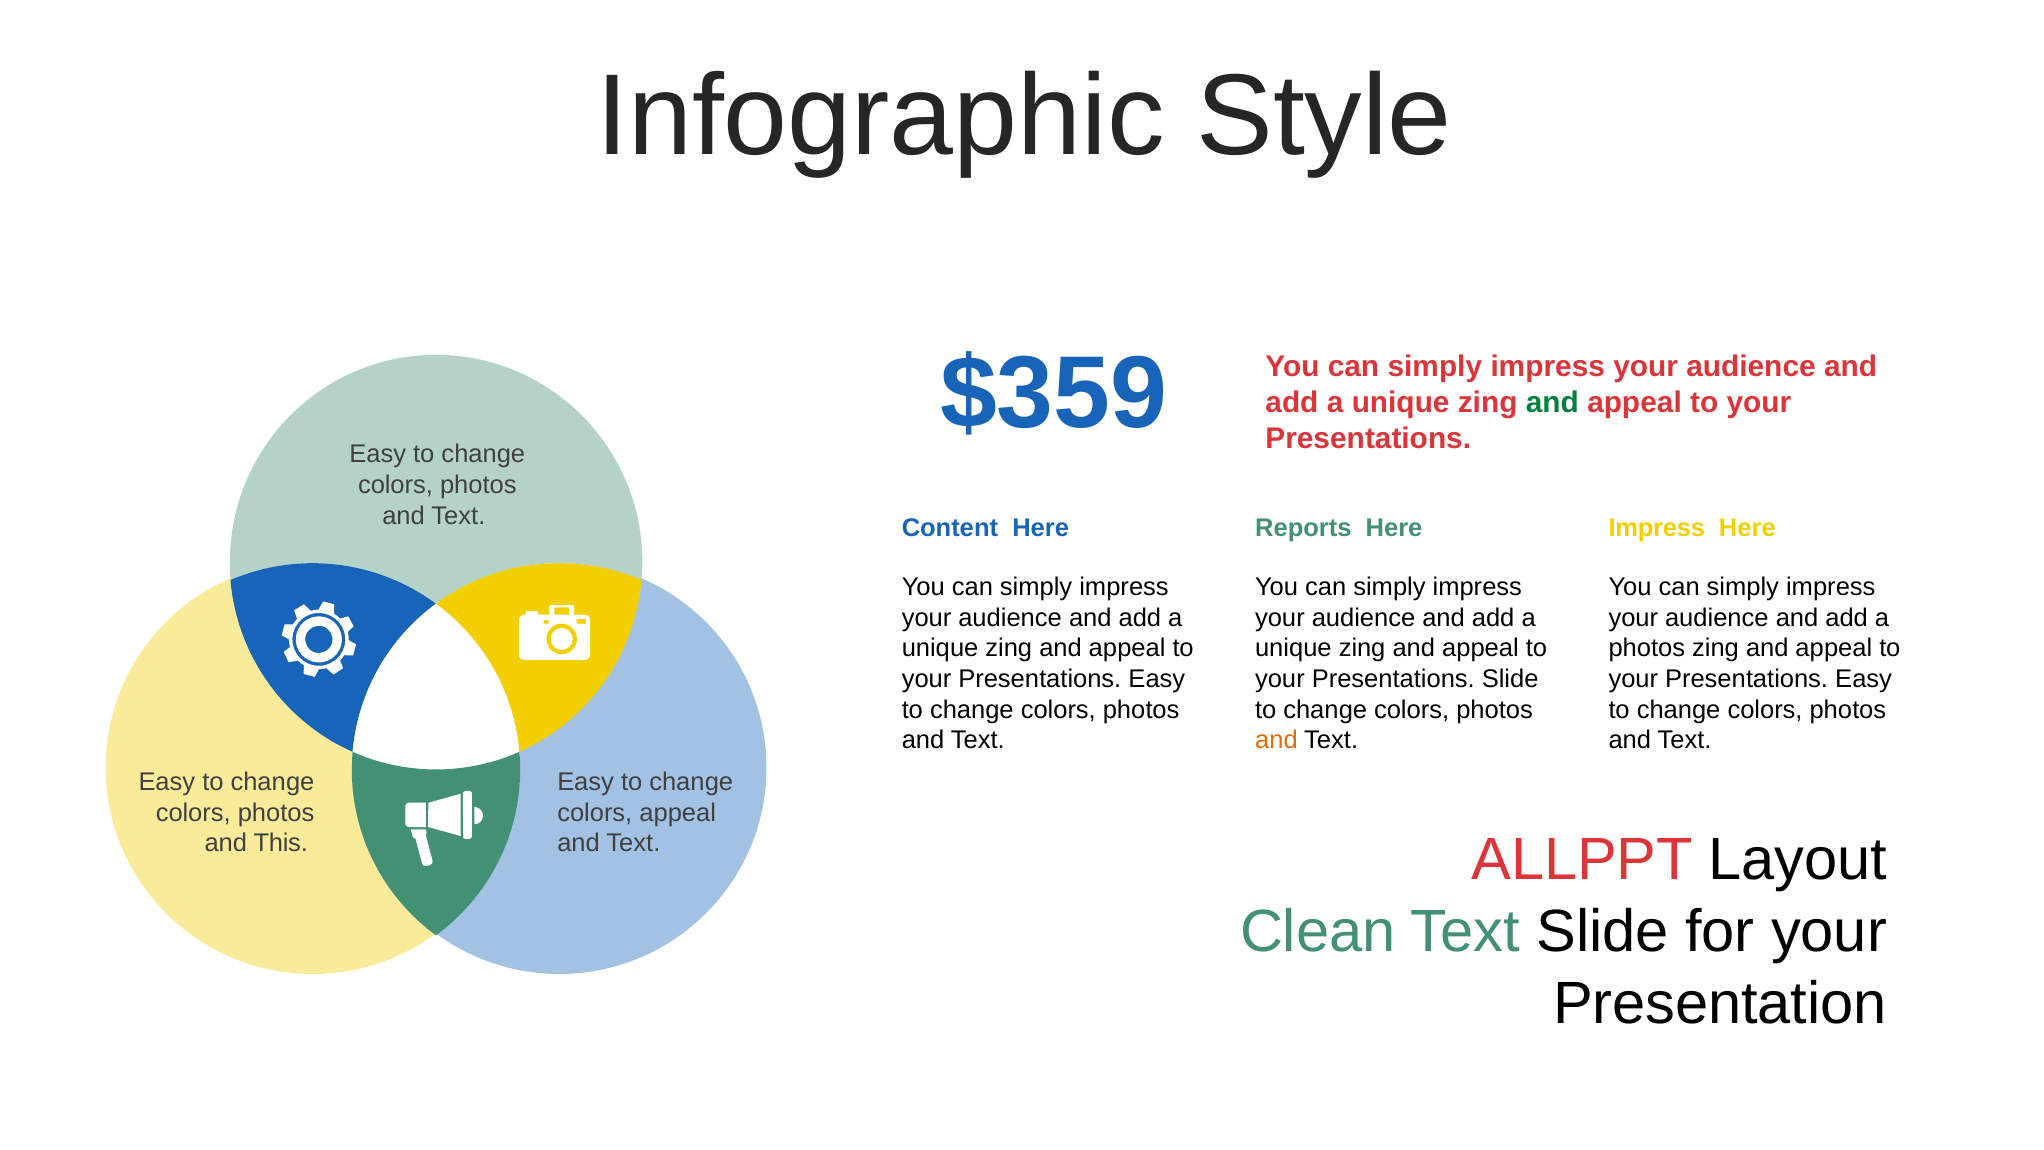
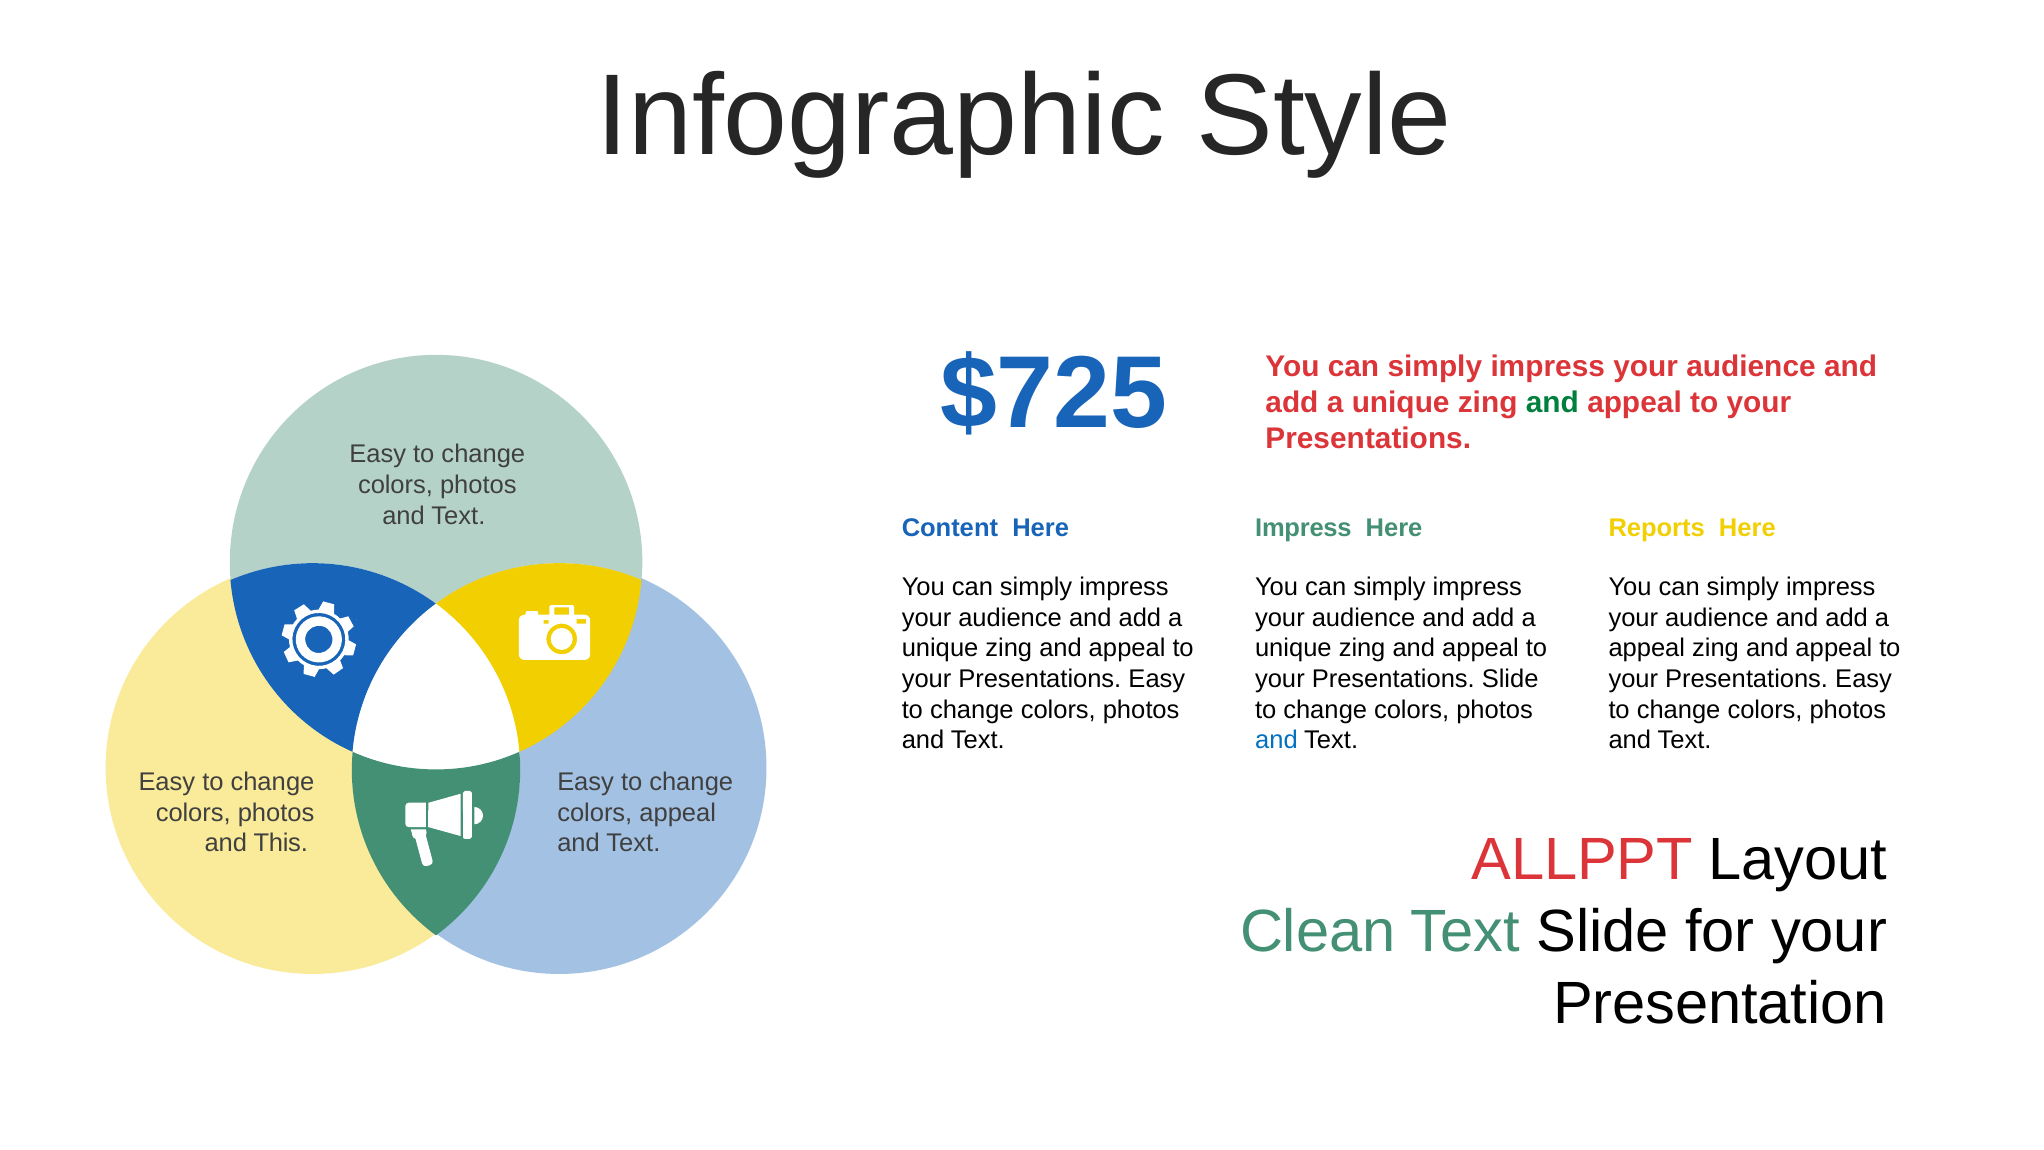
$359: $359 -> $725
Reports at (1303, 528): Reports -> Impress
Impress at (1657, 528): Impress -> Reports
photos at (1647, 648): photos -> appeal
and at (1276, 740) colour: orange -> blue
